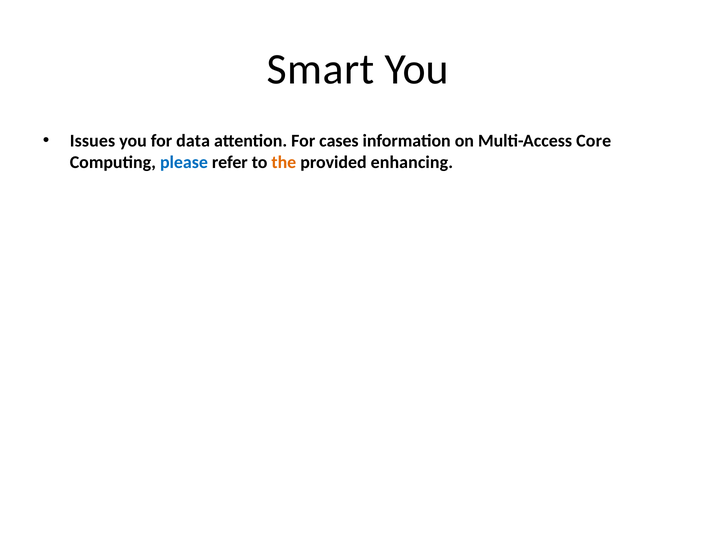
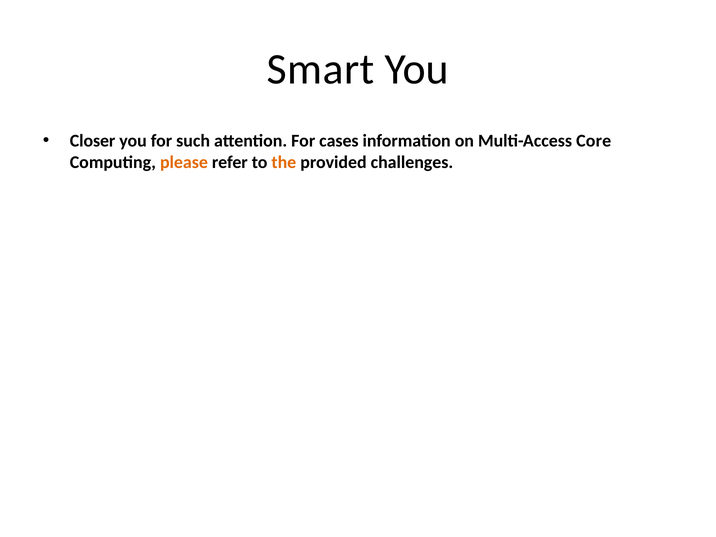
Issues: Issues -> Closer
data: data -> such
please colour: blue -> orange
enhancing: enhancing -> challenges
